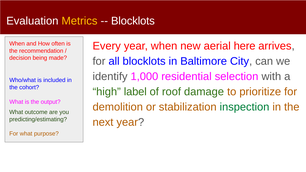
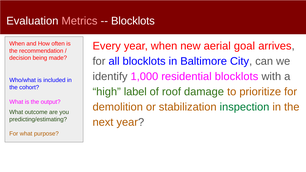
Metrics colour: yellow -> pink
here: here -> goal
residential selection: selection -> blocklots
